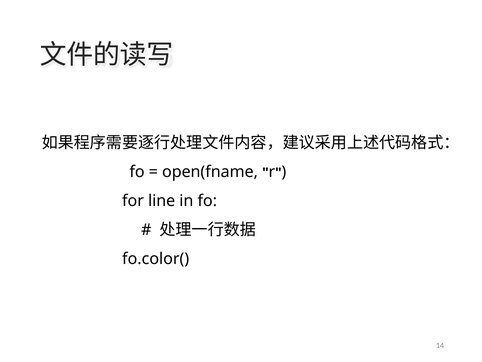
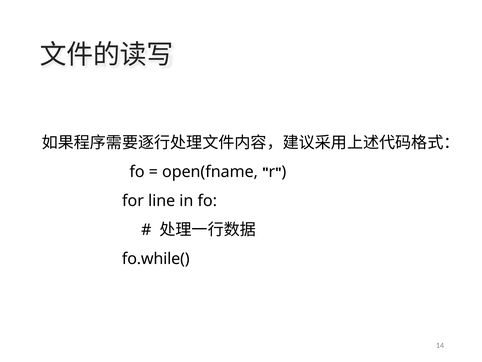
fo.color(: fo.color( -> fo.while(
